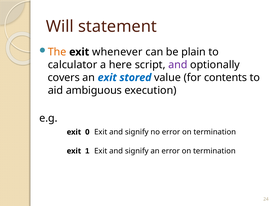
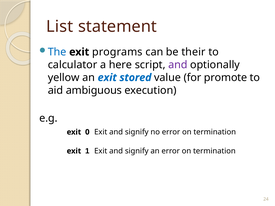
Will: Will -> List
The colour: orange -> blue
whenever: whenever -> programs
plain: plain -> their
covers: covers -> yellow
contents: contents -> promote
